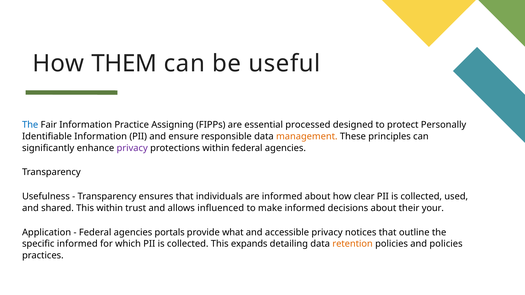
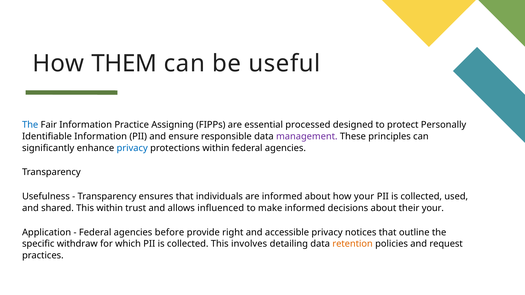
management colour: orange -> purple
privacy at (132, 148) colour: purple -> blue
how clear: clear -> your
portals: portals -> before
what: what -> right
specific informed: informed -> withdraw
expands: expands -> involves
and policies: policies -> request
